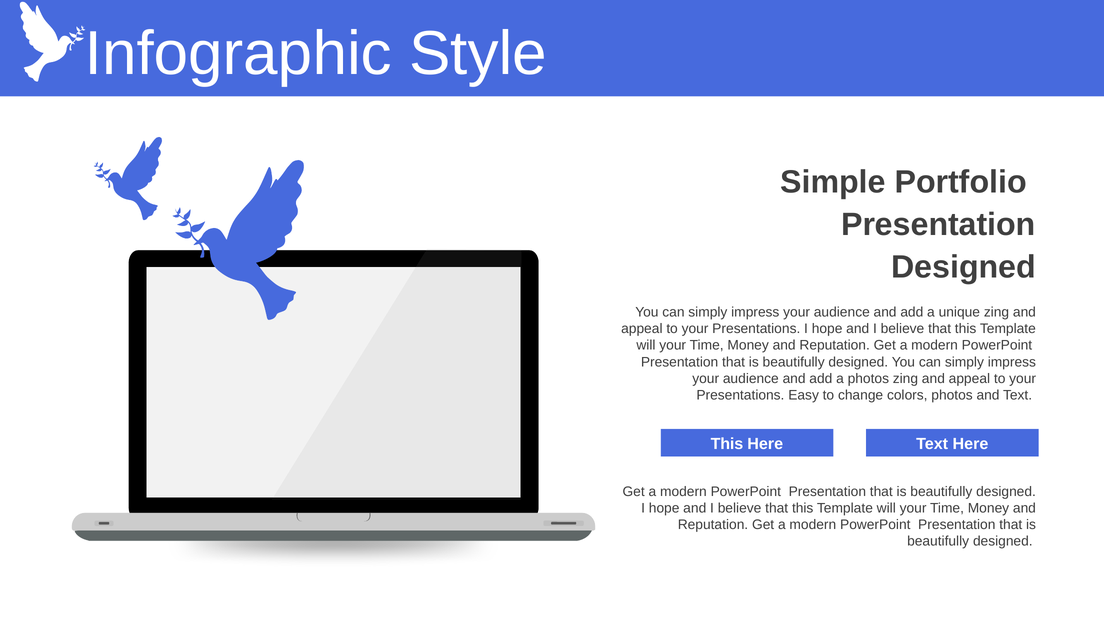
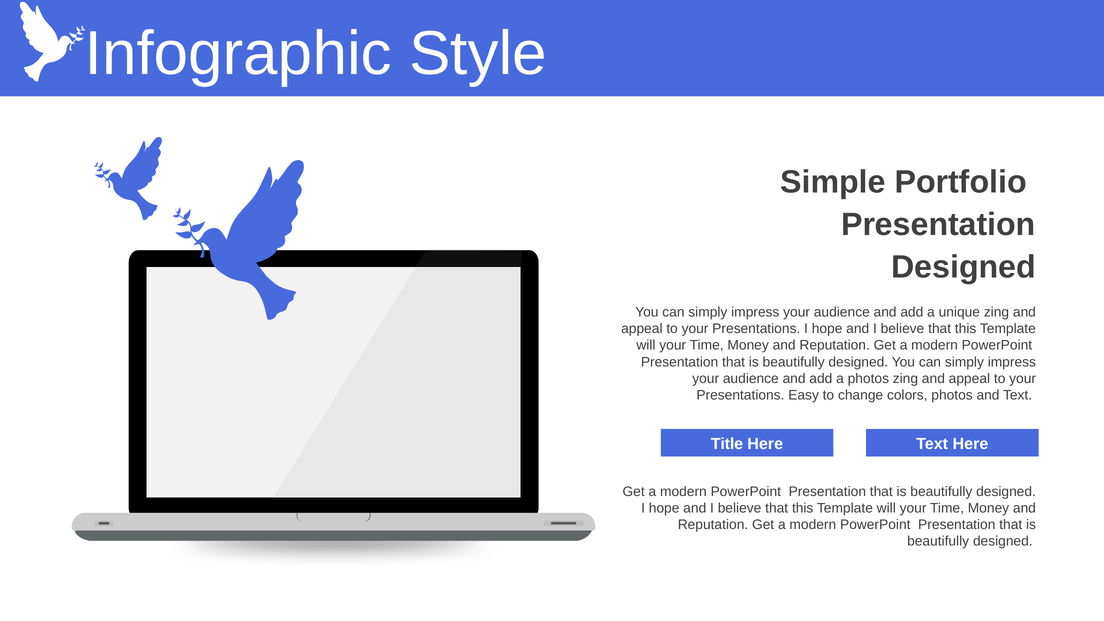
This at (727, 444): This -> Title
